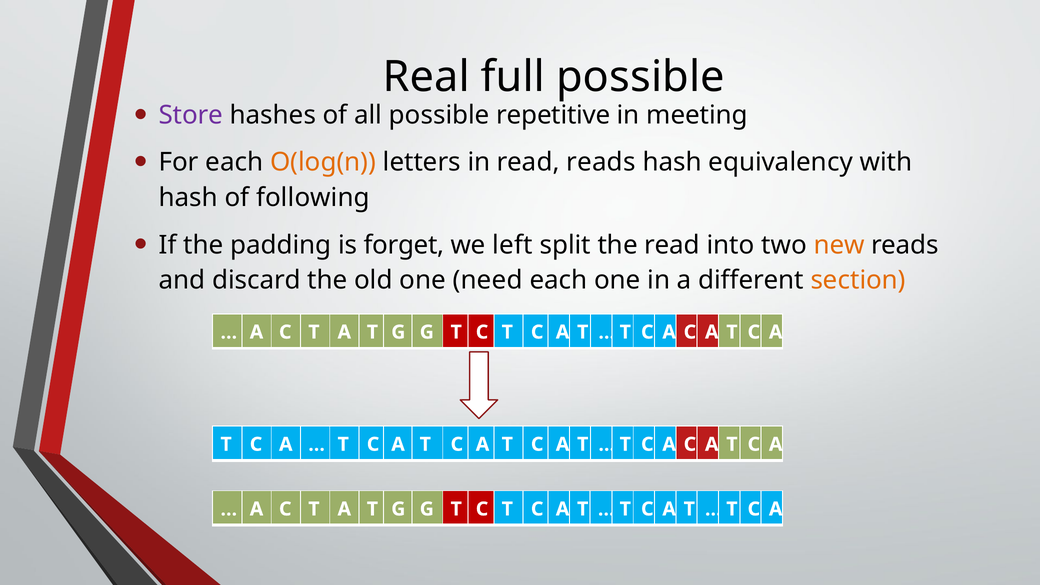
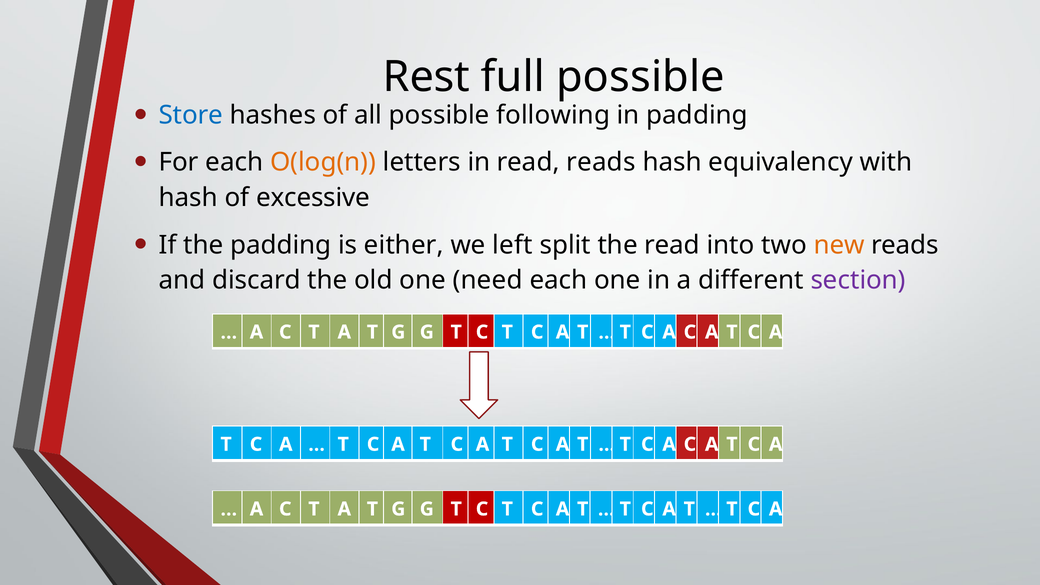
Real: Real -> Rest
Store colour: purple -> blue
repetitive: repetitive -> following
in meeting: meeting -> padding
following: following -> excessive
forget: forget -> either
section colour: orange -> purple
